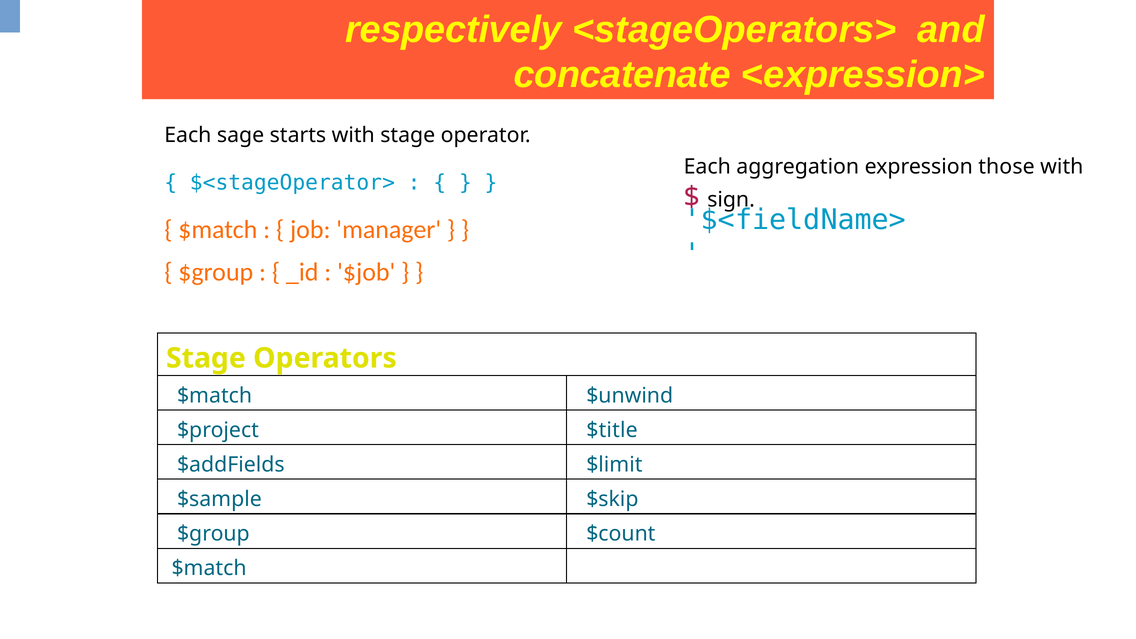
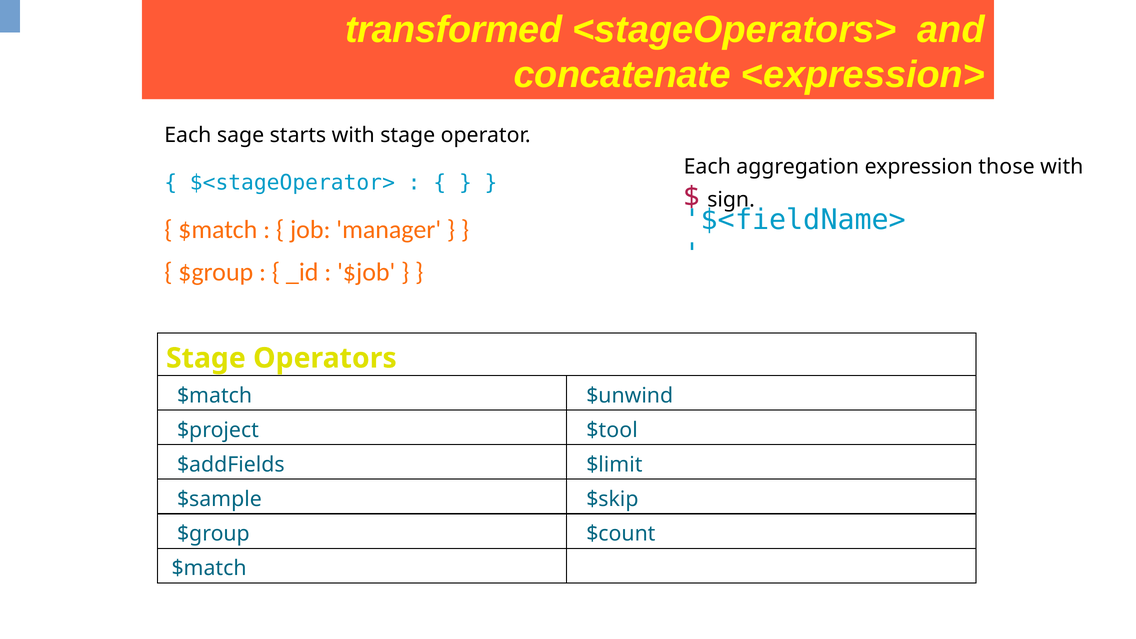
respectively: respectively -> transformed
$title: $title -> $tool
